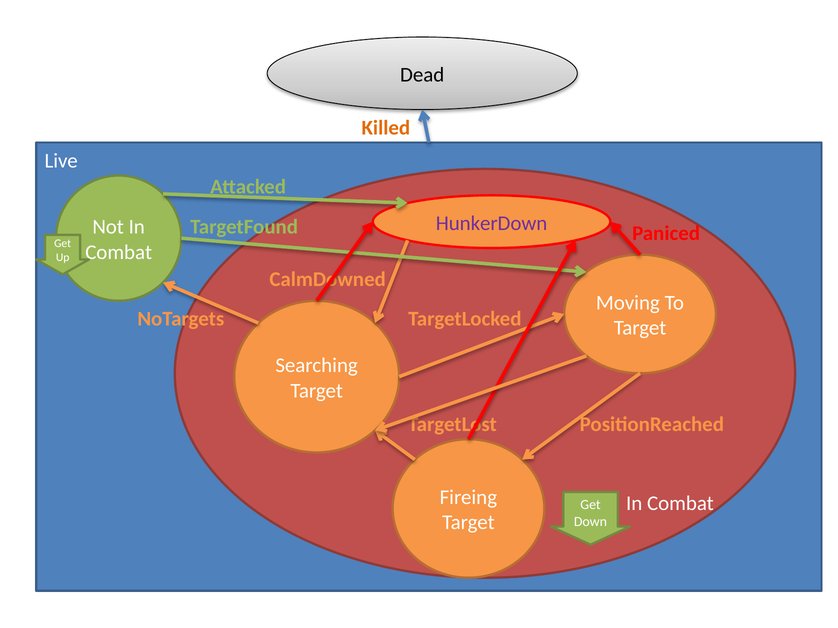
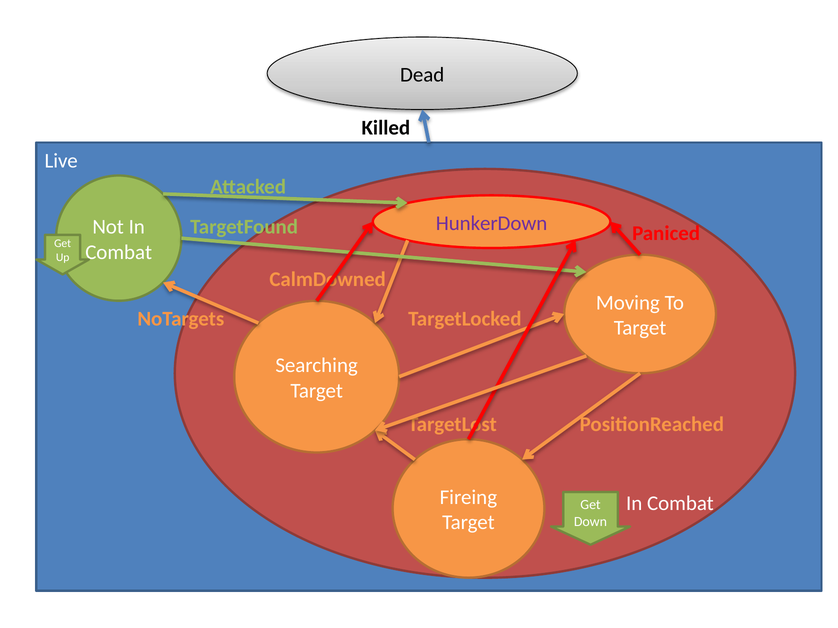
Killed colour: orange -> black
